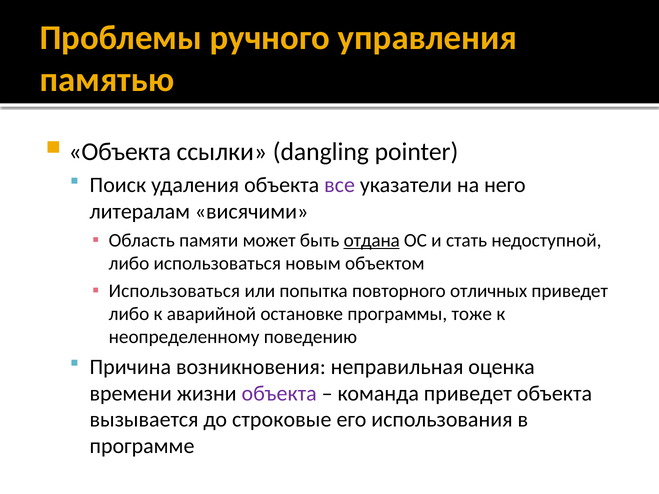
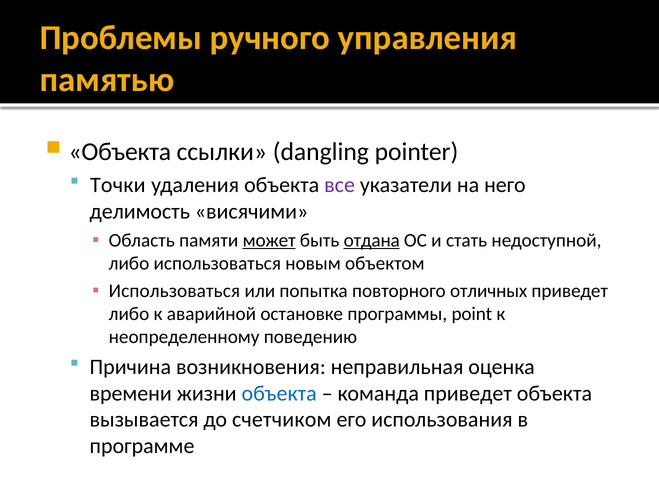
Поиск: Поиск -> Точки
литералам: литералам -> делимость
может underline: none -> present
тоже: тоже -> point
объекта at (279, 393) colour: purple -> blue
строковые: строковые -> счетчиком
